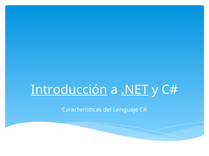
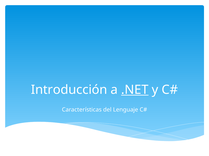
Introducción underline: present -> none
